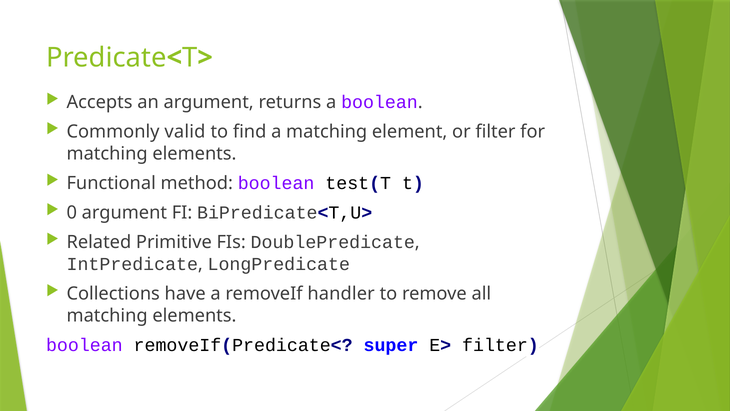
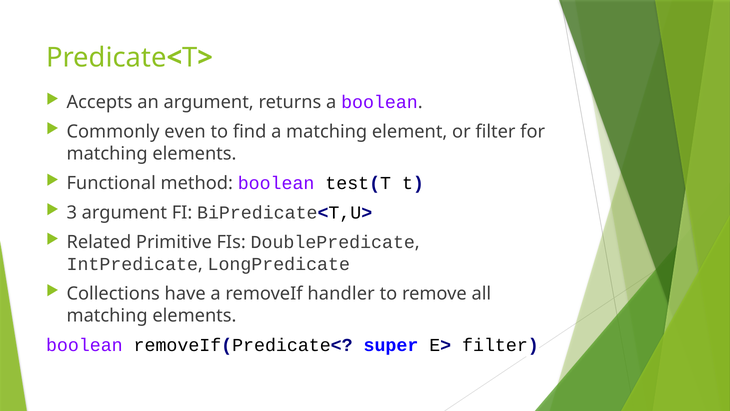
valid: valid -> even
0: 0 -> 3
